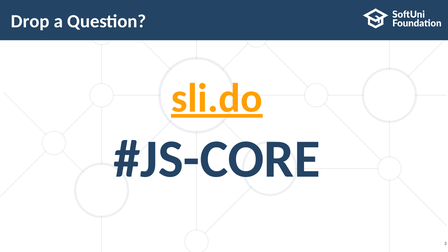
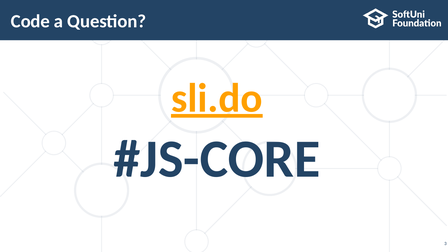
Drop: Drop -> Code
